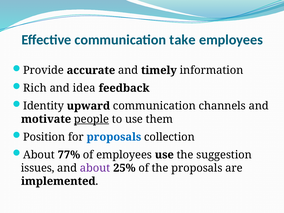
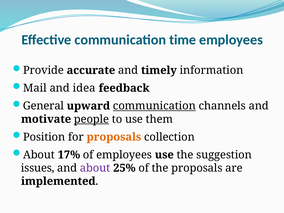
take: take -> time
Rich: Rich -> Mail
Identity: Identity -> General
communication at (154, 106) underline: none -> present
proposals at (114, 137) colour: blue -> orange
77%: 77% -> 17%
